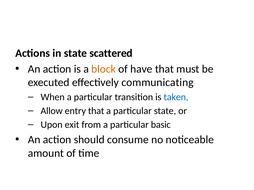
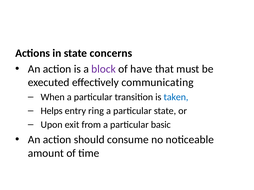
scattered: scattered -> concerns
block colour: orange -> purple
Allow: Allow -> Helps
entry that: that -> ring
